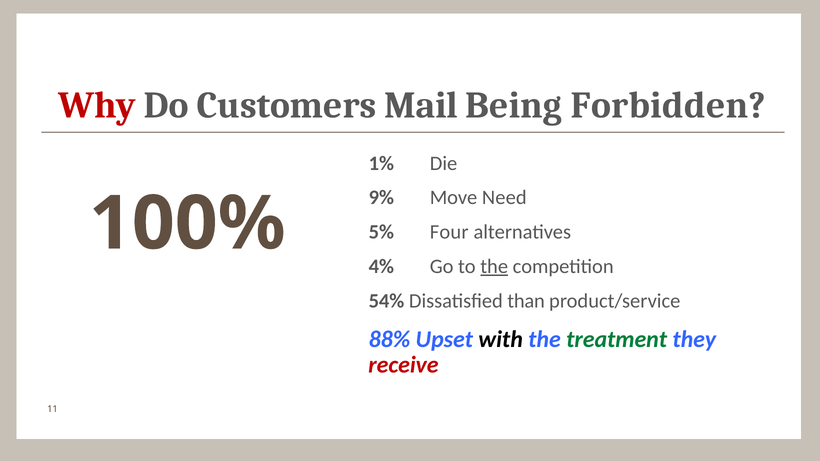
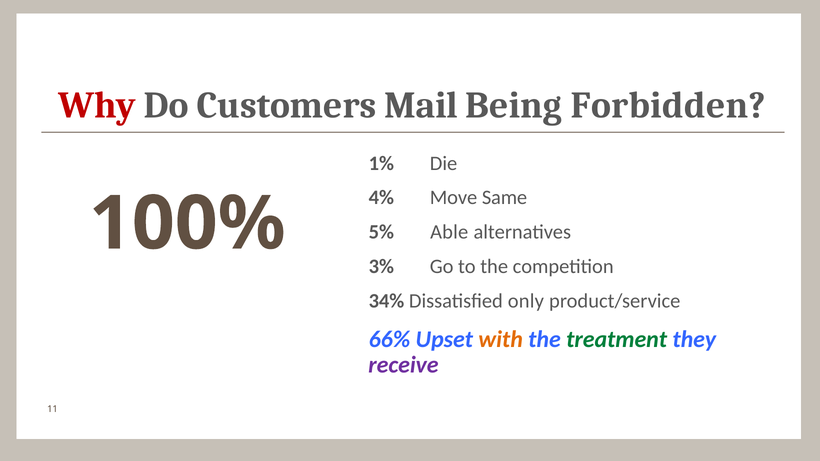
9%: 9% -> 4%
Need: Need -> Same
Four: Four -> Able
4%: 4% -> 3%
the at (494, 267) underline: present -> none
54%: 54% -> 34%
than: than -> only
88%: 88% -> 66%
with colour: black -> orange
receive colour: red -> purple
